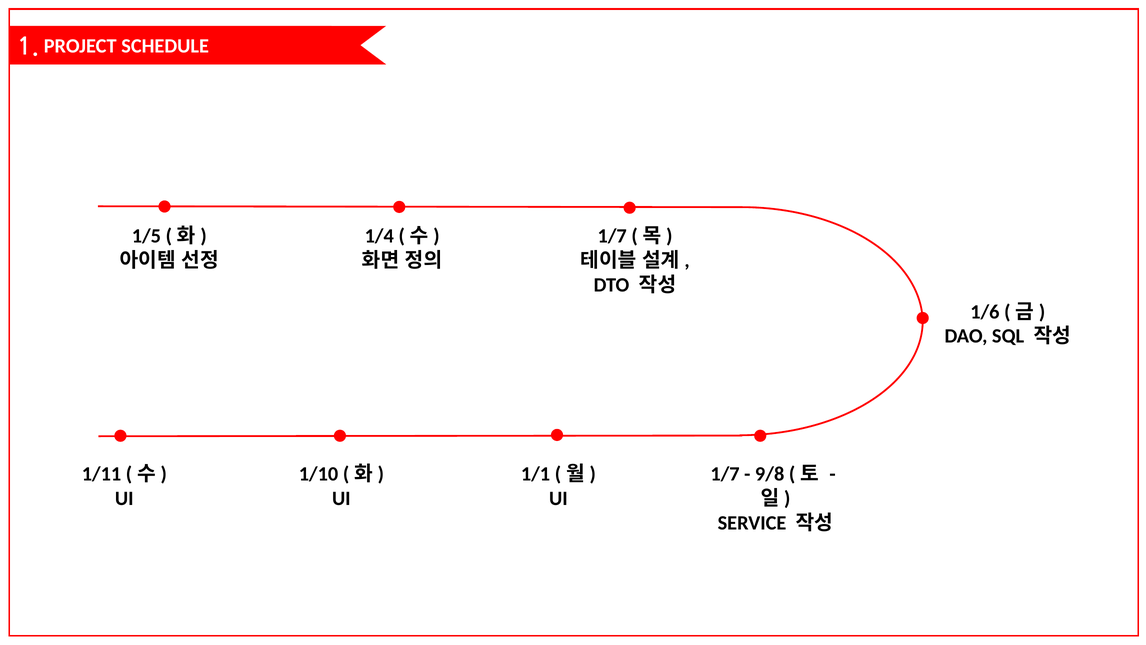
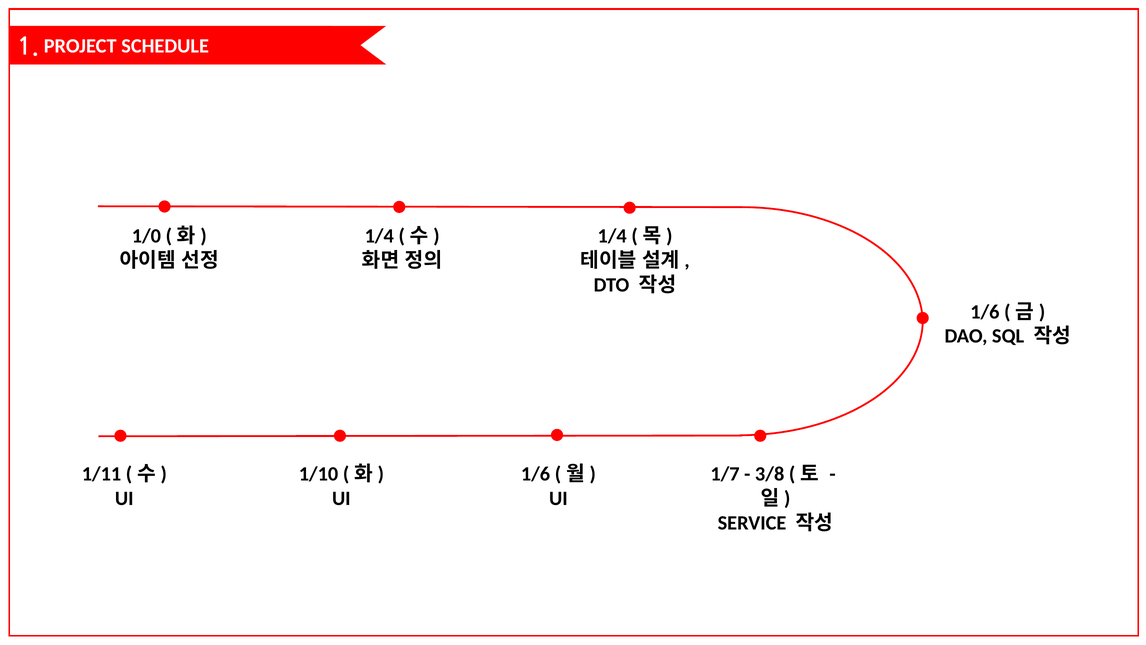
1/5: 1/5 -> 1/0
1/7 at (612, 236): 1/7 -> 1/4
1/1 at (536, 474): 1/1 -> 1/6
9/8: 9/8 -> 3/8
